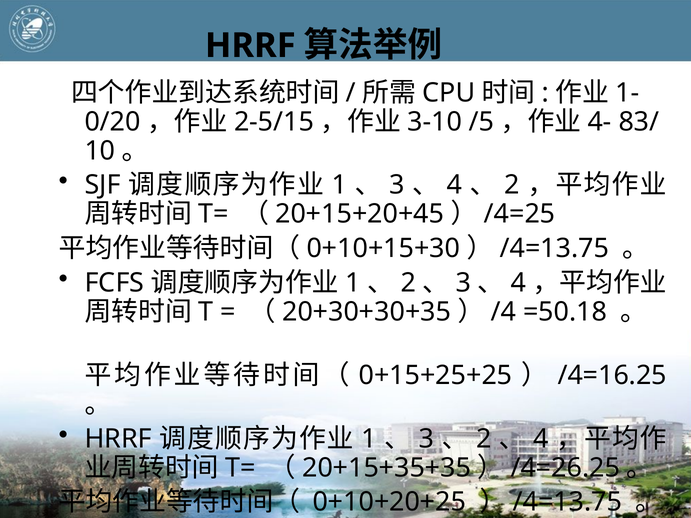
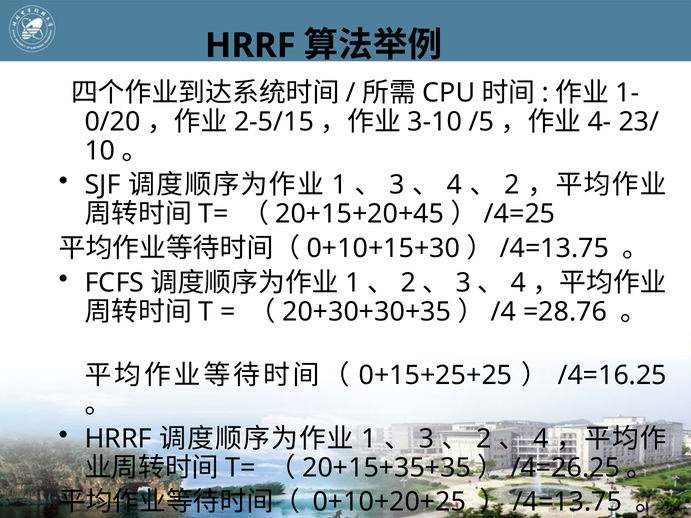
83/: 83/ -> 23/
=50.18: =50.18 -> =28.76
